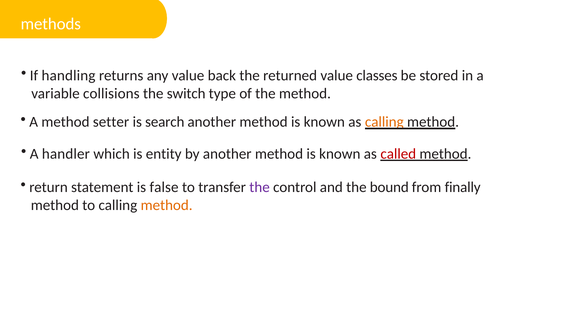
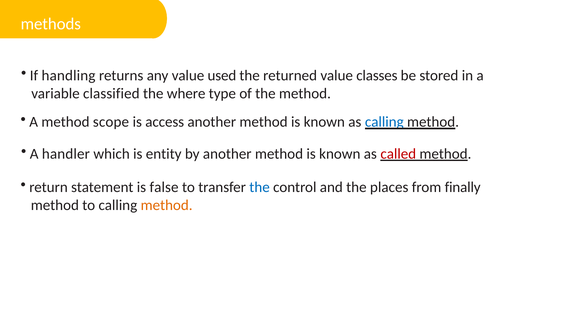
back: back -> used
collisions: collisions -> classified
switch: switch -> where
setter: setter -> scope
search: search -> access
calling at (384, 122) colour: orange -> blue
the at (260, 187) colour: purple -> blue
bound: bound -> places
